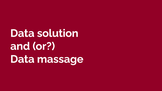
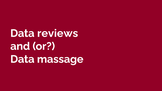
solution: solution -> reviews
